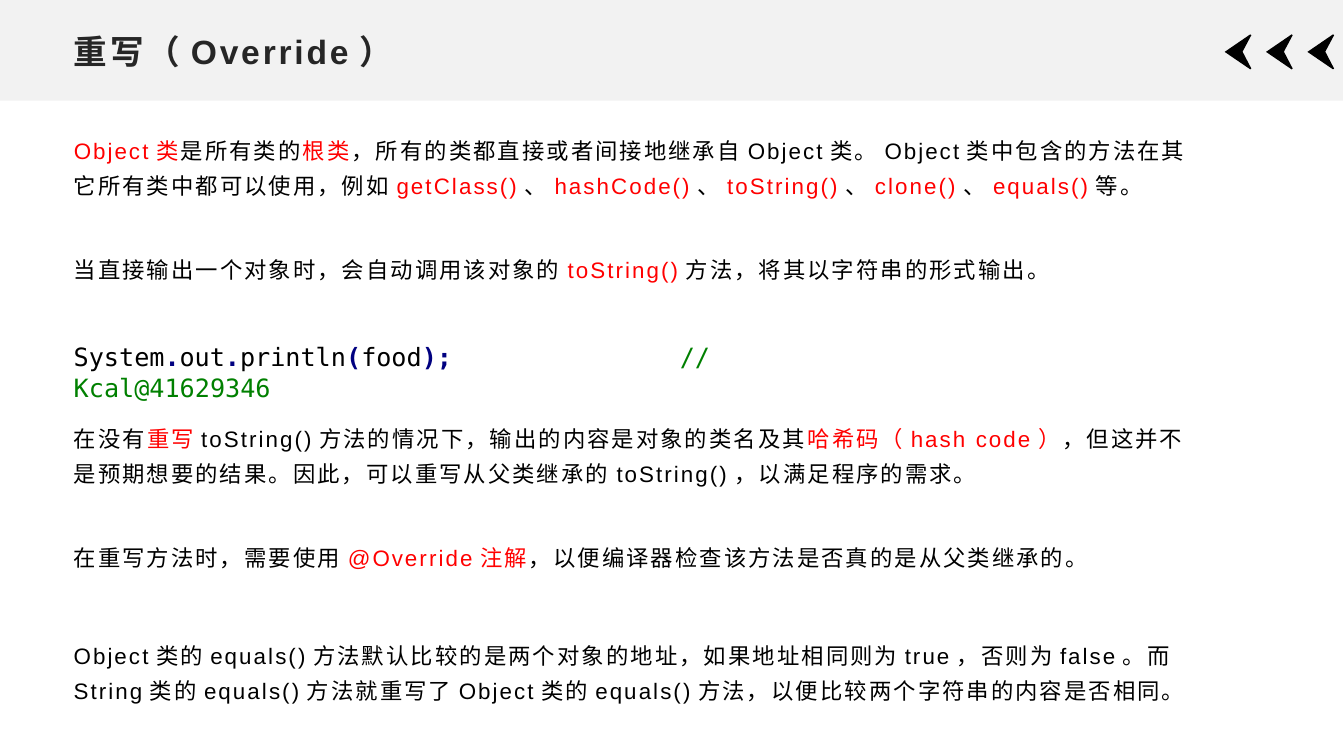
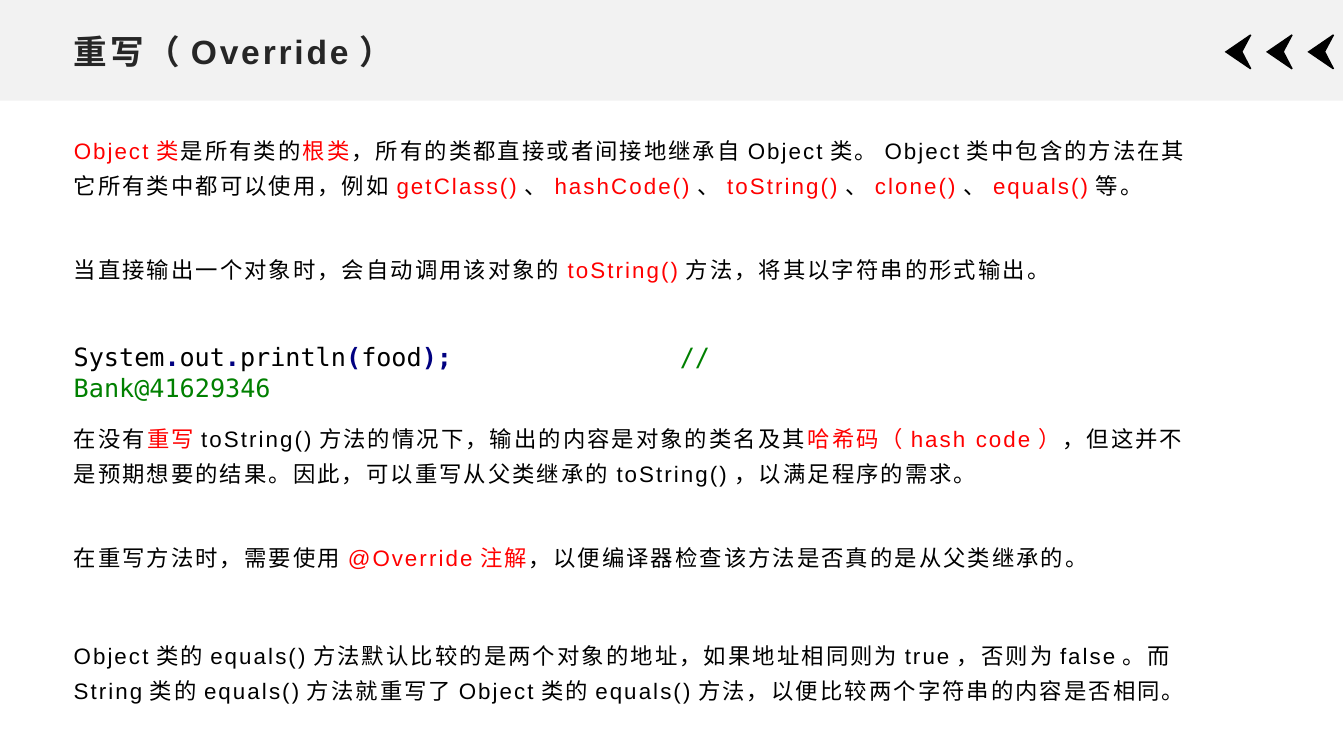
Kcal@41629346: Kcal@41629346 -> Bank@41629346
